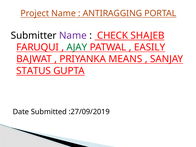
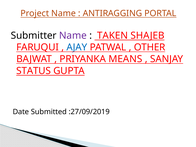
CHECK: CHECK -> TAKEN
AJAY colour: green -> blue
EASILY: EASILY -> OTHER
